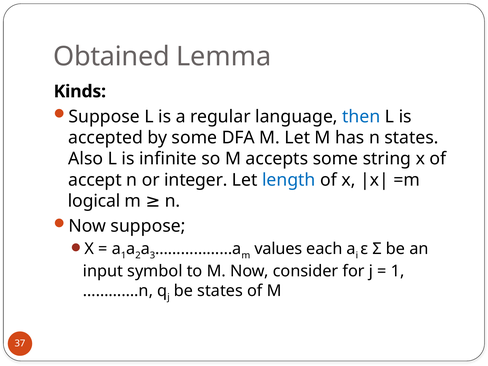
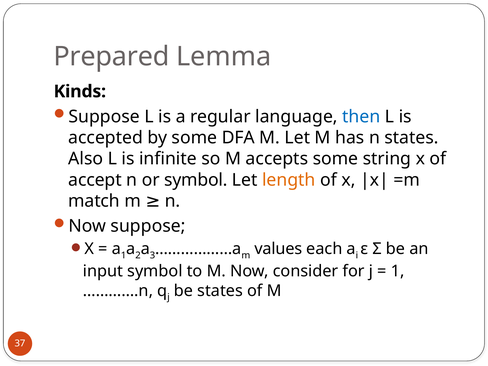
Obtained: Obtained -> Prepared
or integer: integer -> symbol
length colour: blue -> orange
logical: logical -> match
